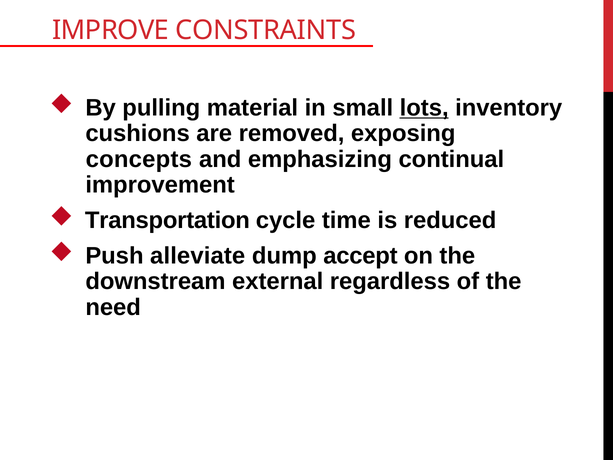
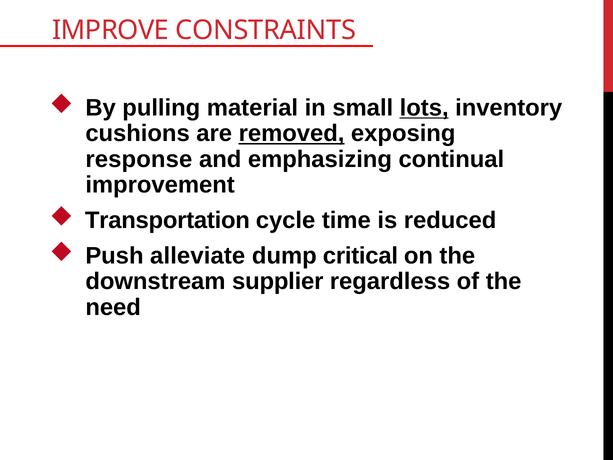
removed underline: none -> present
concepts: concepts -> response
accept: accept -> critical
external: external -> supplier
